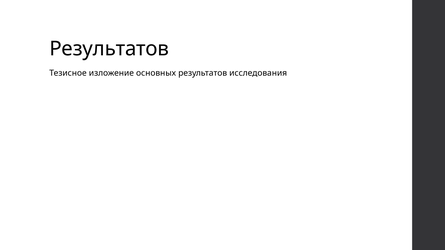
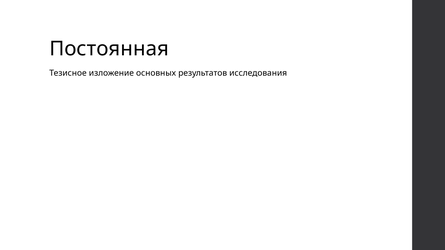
Результатов at (109, 49): Результатов -> Постоянная
